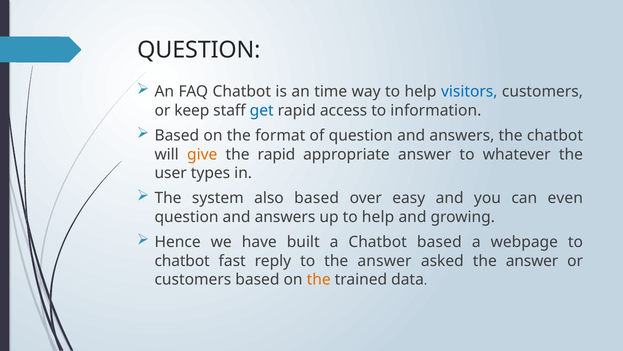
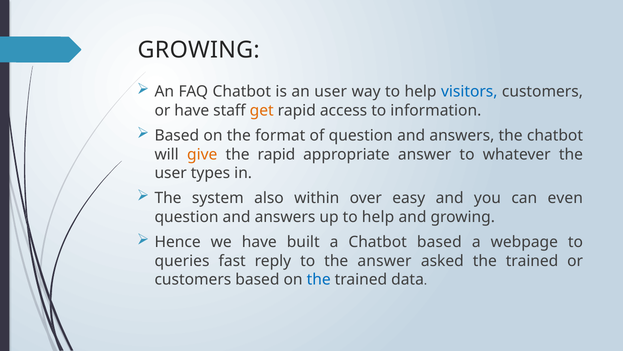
QUESTION at (199, 50): QUESTION -> GROWING
an time: time -> user
or keep: keep -> have
get colour: blue -> orange
also based: based -> within
chatbot at (182, 261): chatbot -> queries
asked the answer: answer -> trained
the at (319, 279) colour: orange -> blue
